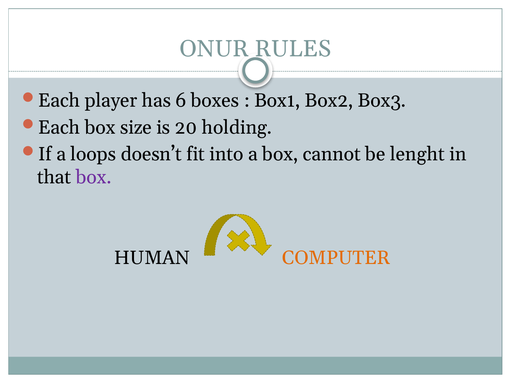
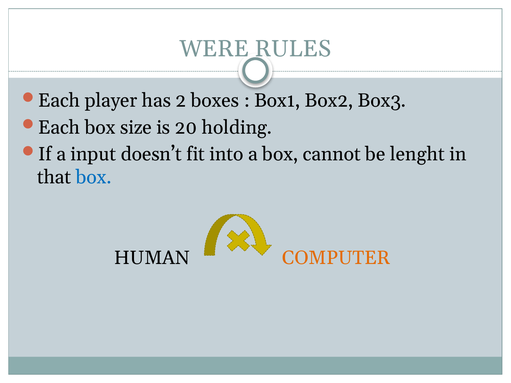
ONUR: ONUR -> WERE
6: 6 -> 2
loops: loops -> input
box at (94, 177) colour: purple -> blue
